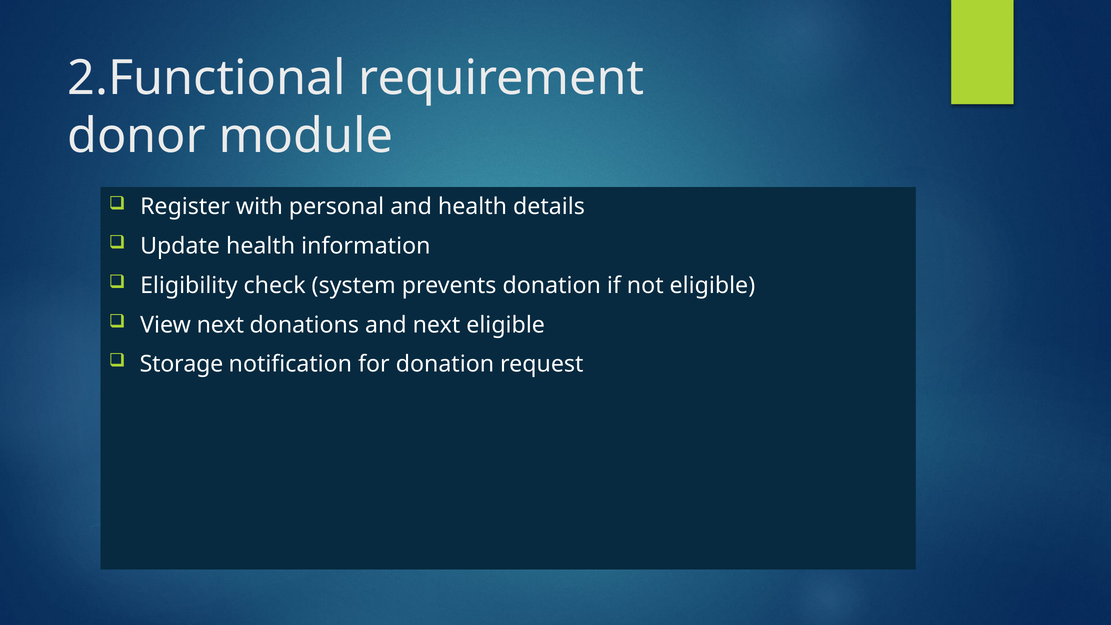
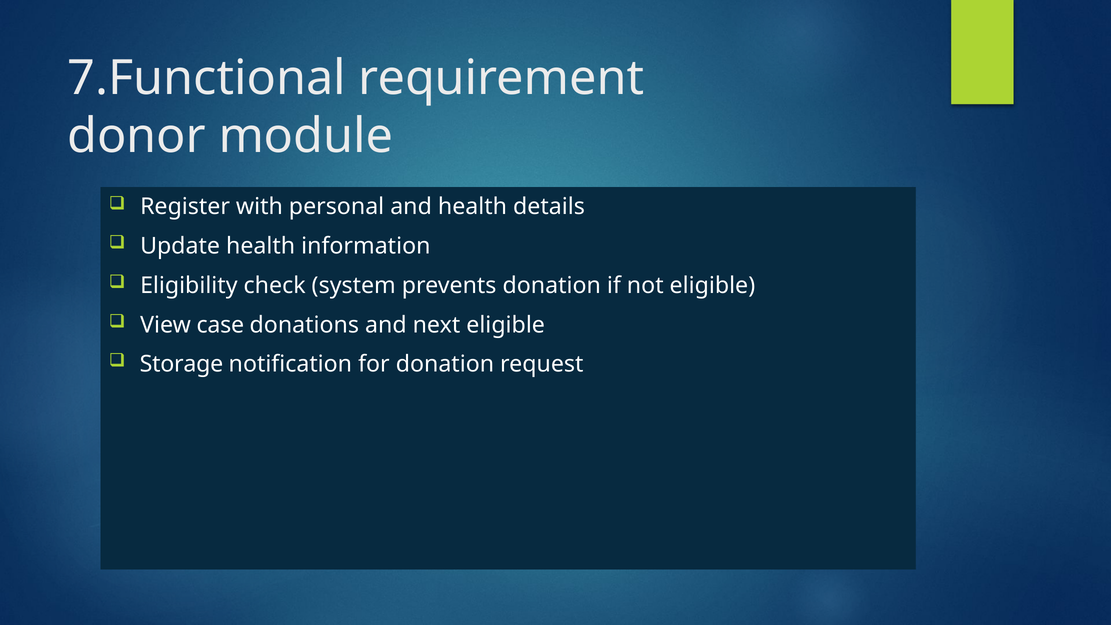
2.Functional: 2.Functional -> 7.Functional
View next: next -> case
